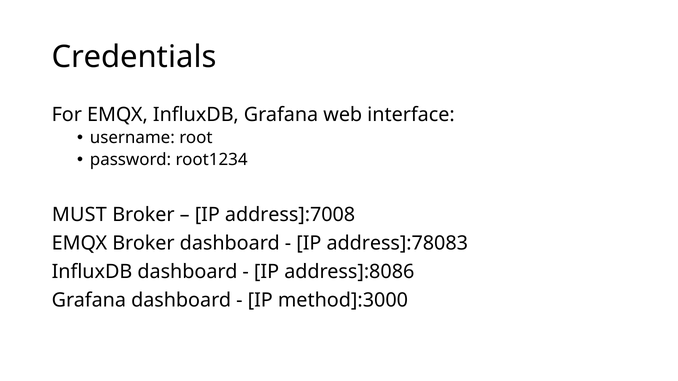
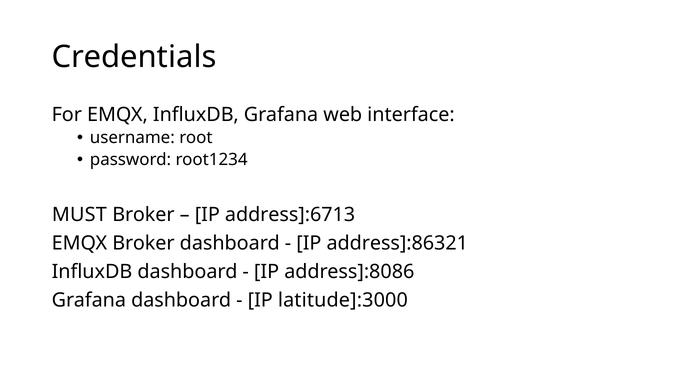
address]:7008: address]:7008 -> address]:6713
address]:78083: address]:78083 -> address]:86321
method]:3000: method]:3000 -> latitude]:3000
